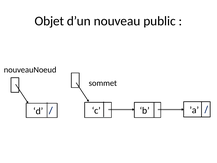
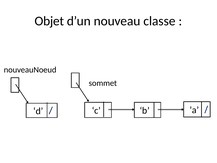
public: public -> classe
